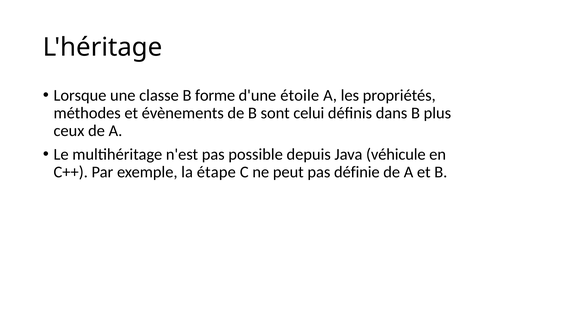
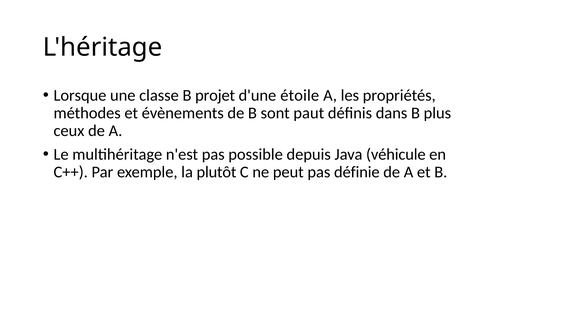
forme: forme -> projet
celui: celui -> paut
étape: étape -> plutôt
